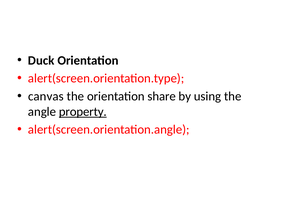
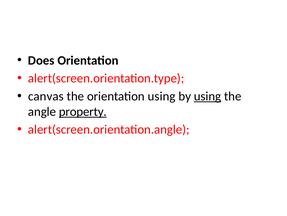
Duck: Duck -> Does
orientation share: share -> using
using at (208, 96) underline: none -> present
